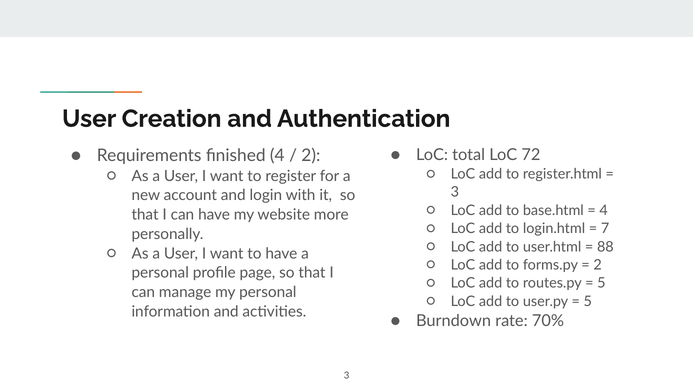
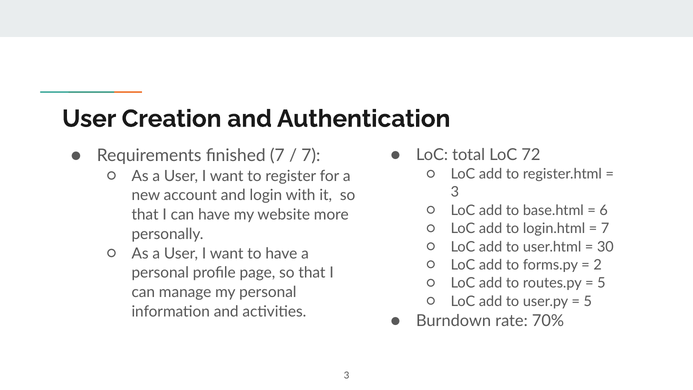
finished 4: 4 -> 7
2 at (311, 155): 2 -> 7
4 at (604, 210): 4 -> 6
88: 88 -> 30
